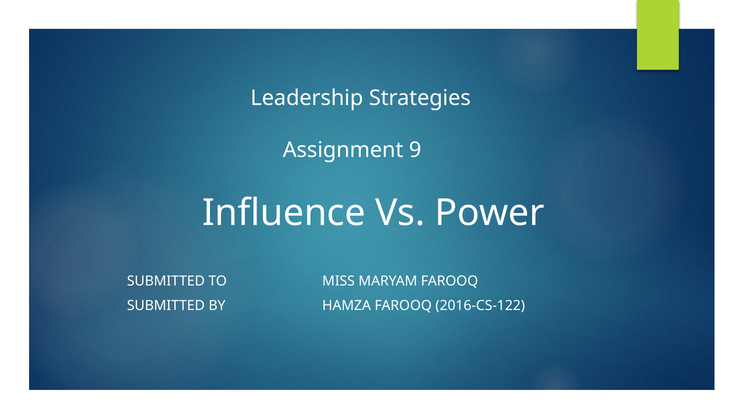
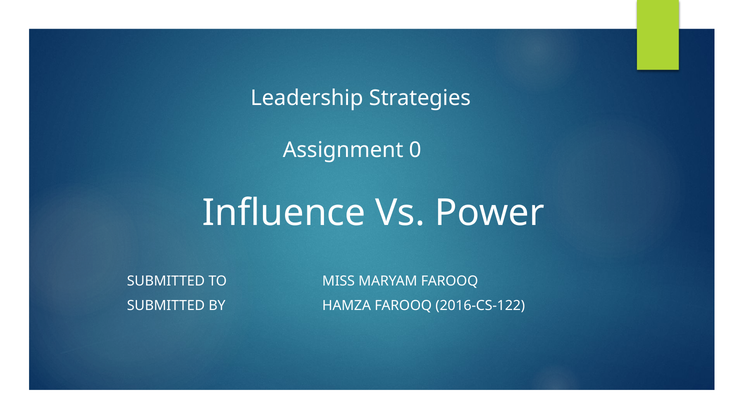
9: 9 -> 0
